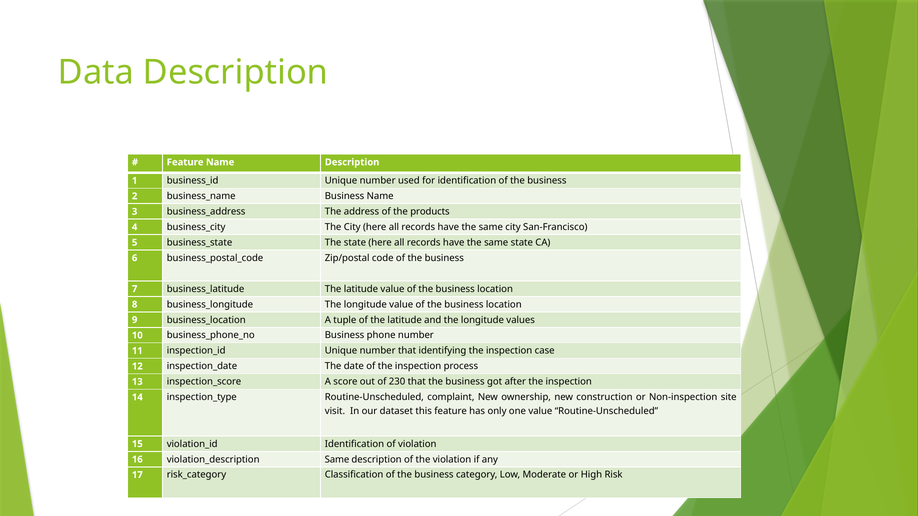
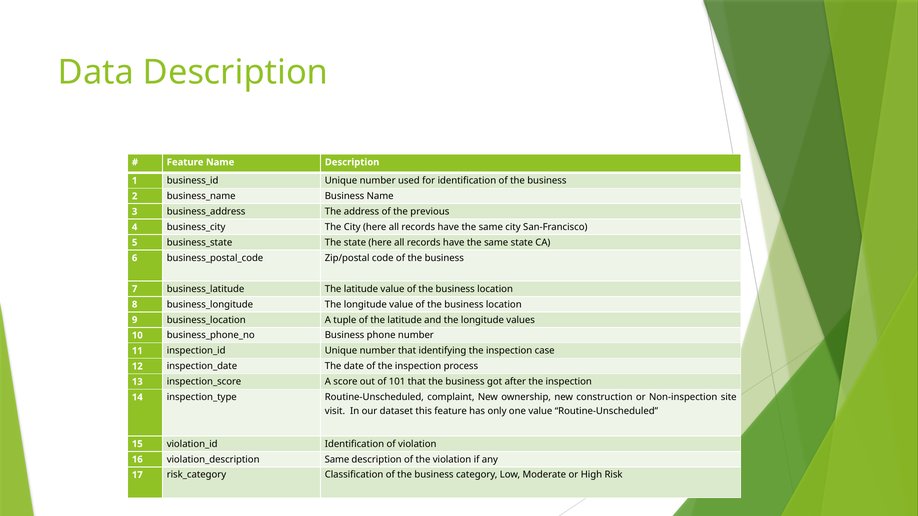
products: products -> previous
230: 230 -> 101
